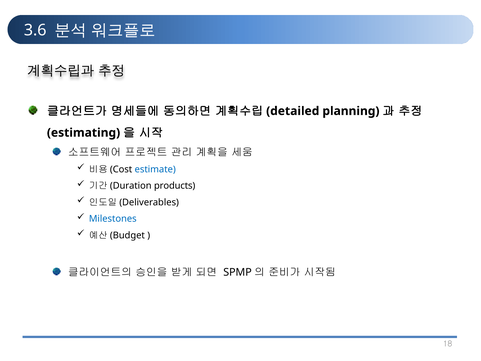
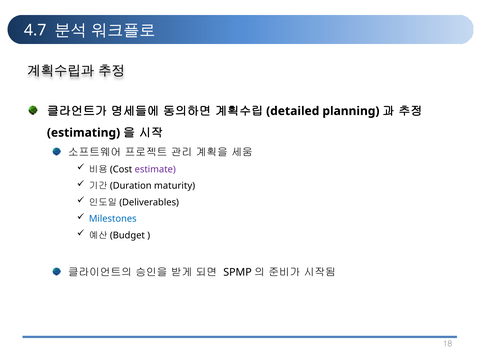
3.6: 3.6 -> 4.7
estimate colour: blue -> purple
products: products -> maturity
